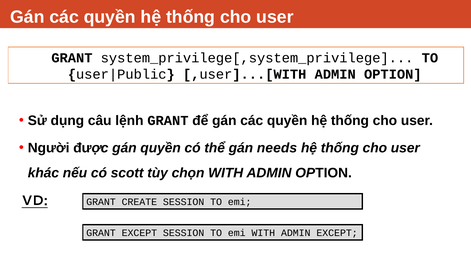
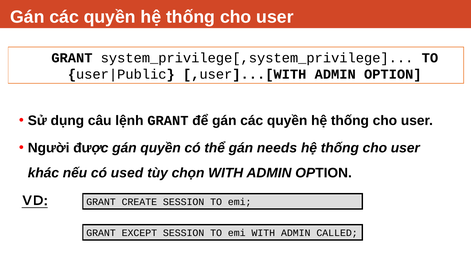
scott: scott -> used
ADMIN EXCEPT: EXCEPT -> CALLED
